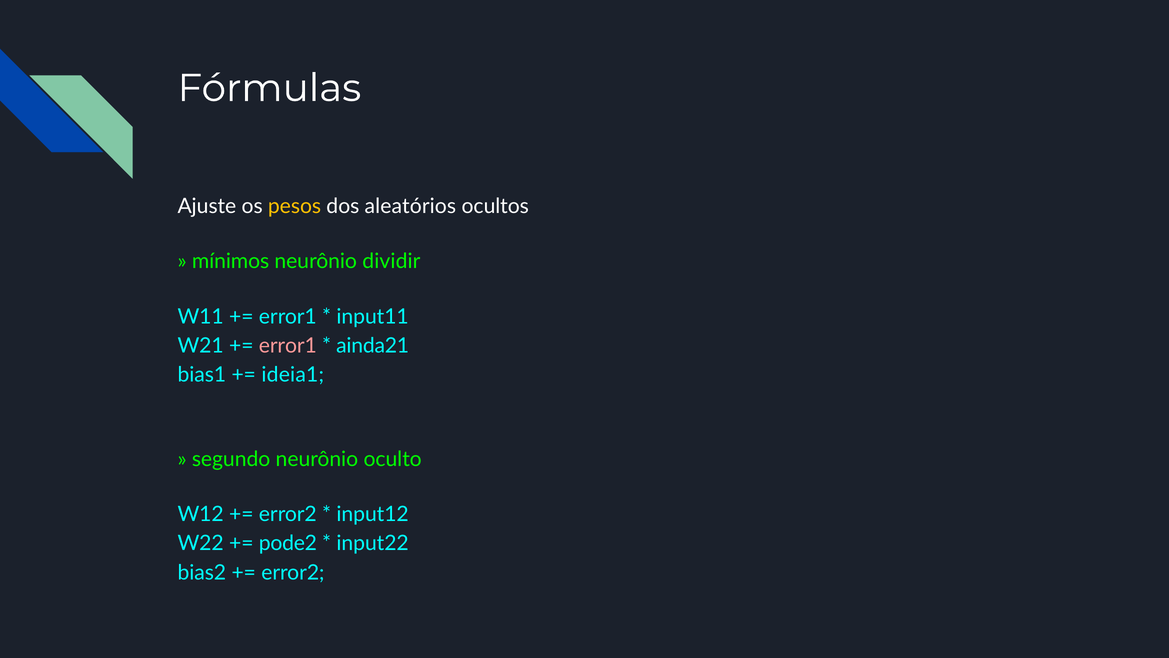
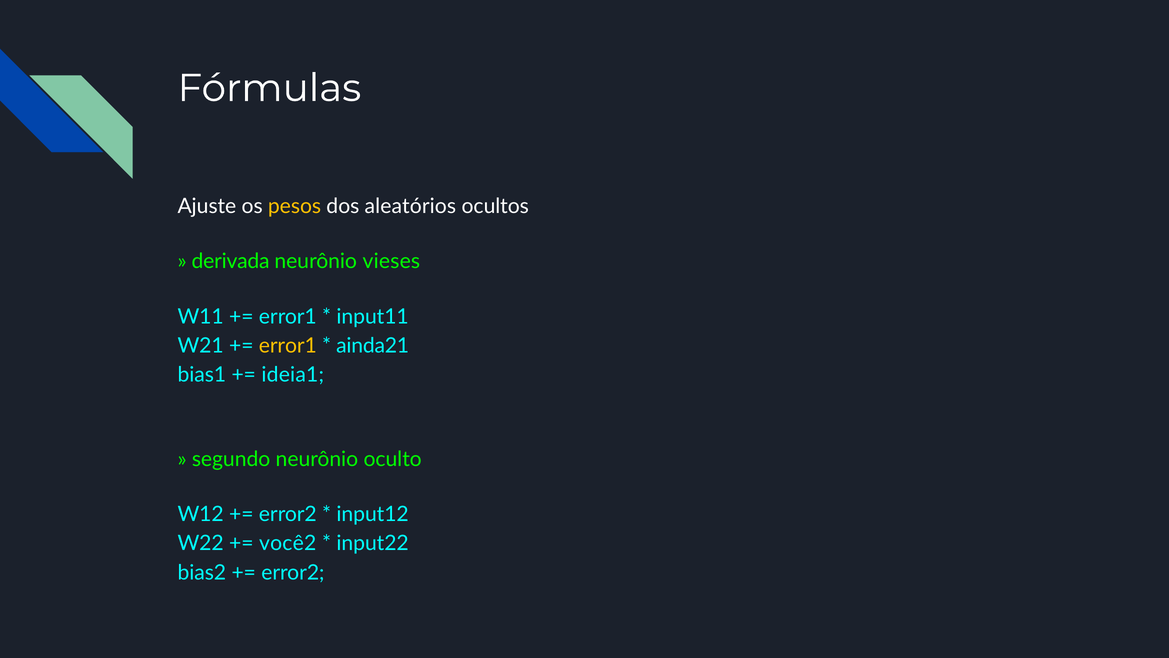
mínimos: mínimos -> derivada
dividir: dividir -> vieses
error1 at (288, 345) colour: pink -> yellow
pode2: pode2 -> você2
